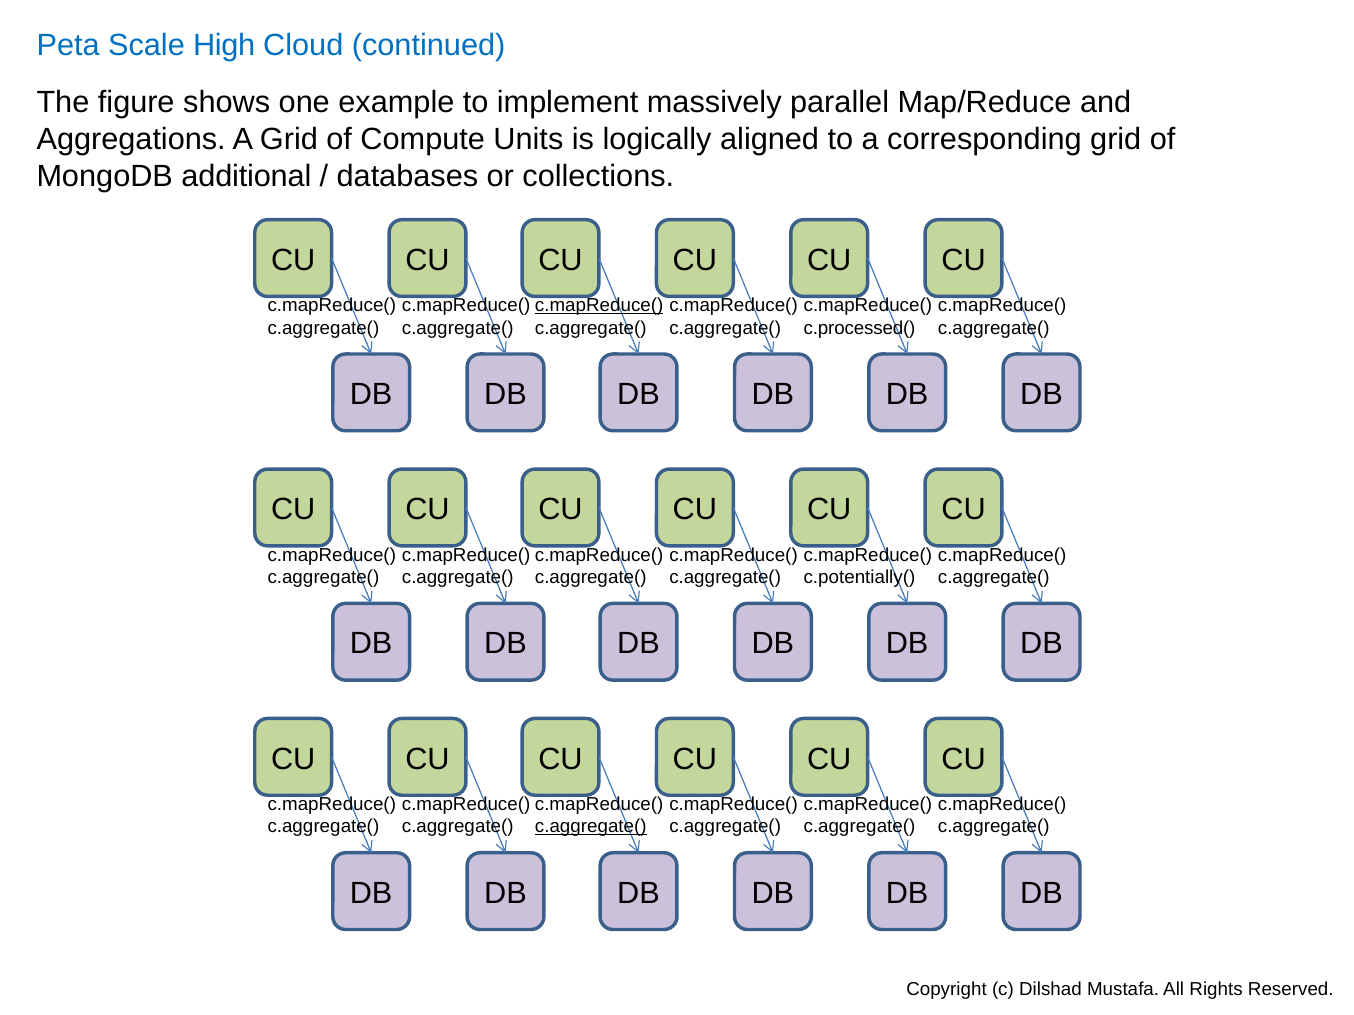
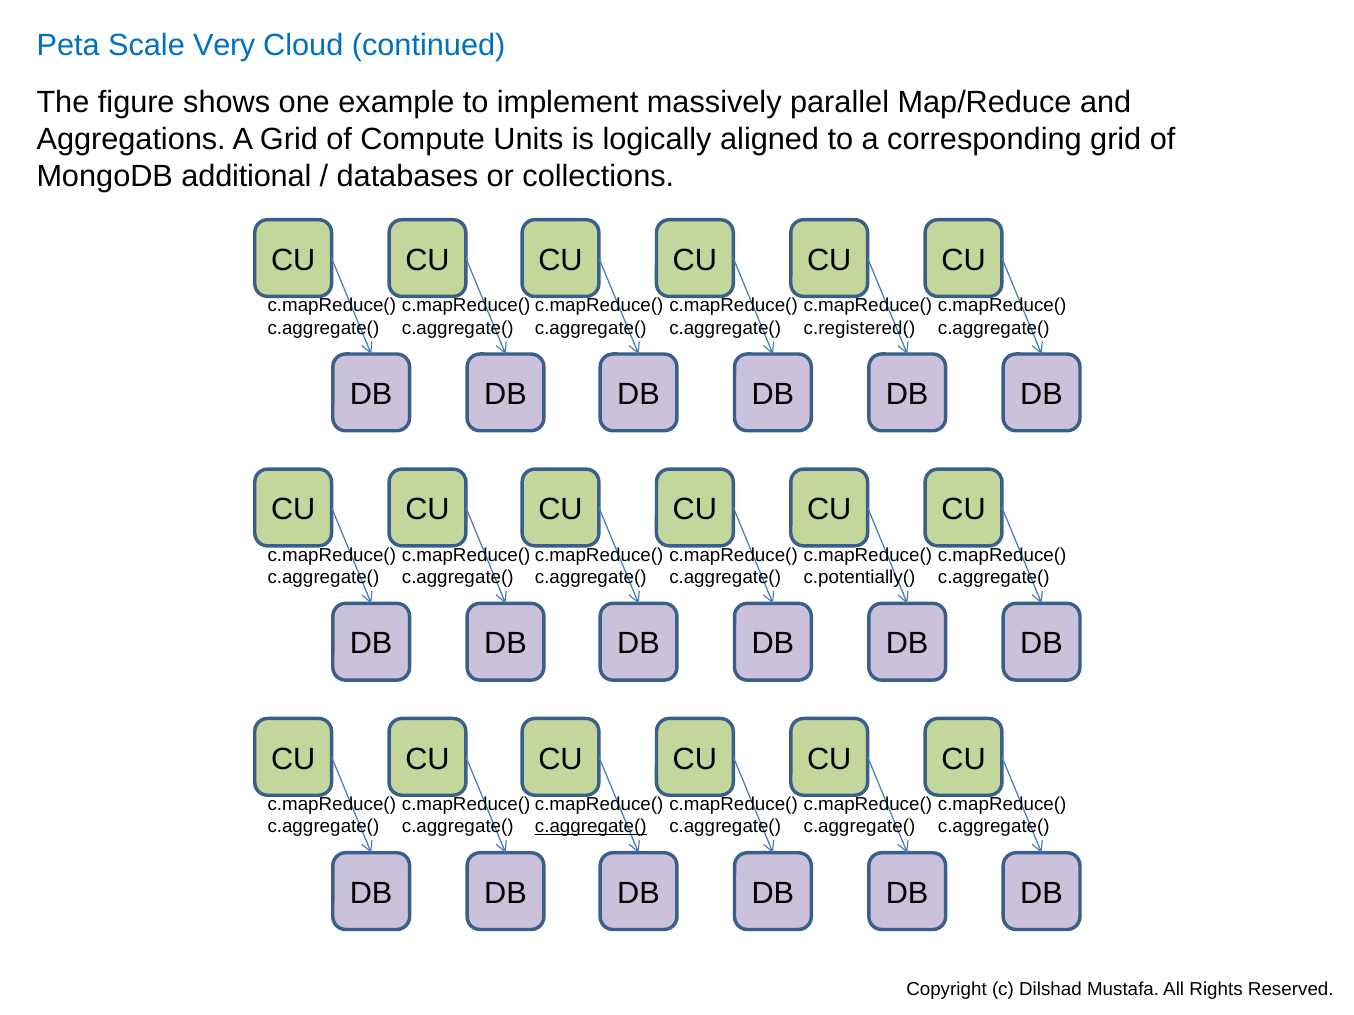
High: High -> Very
c.mapReduce( at (599, 306) underline: present -> none
c.processed(: c.processed( -> c.registered(
